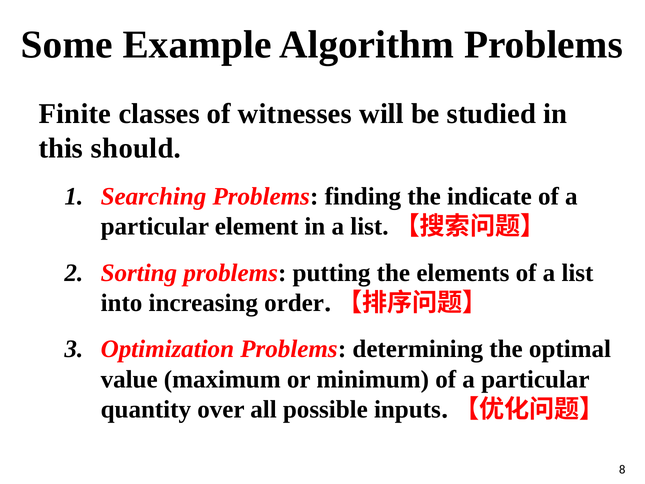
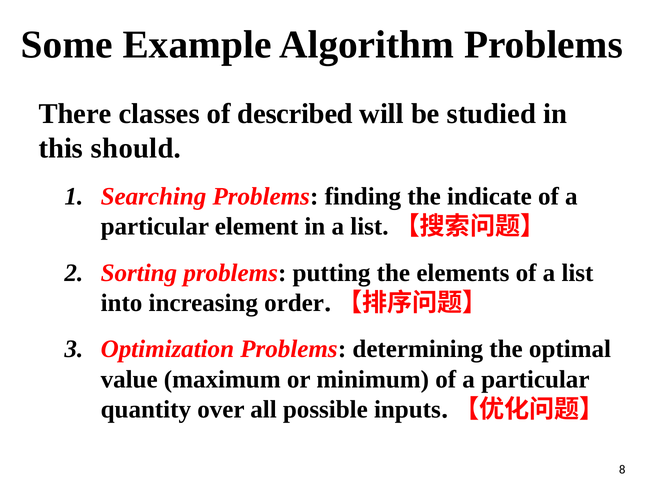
Finite: Finite -> There
witnesses: witnesses -> described
